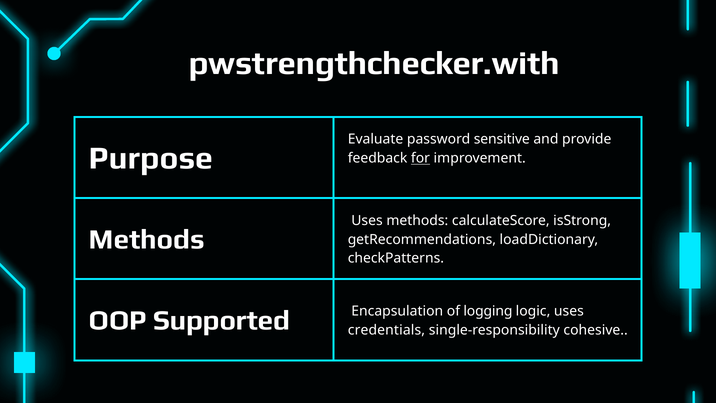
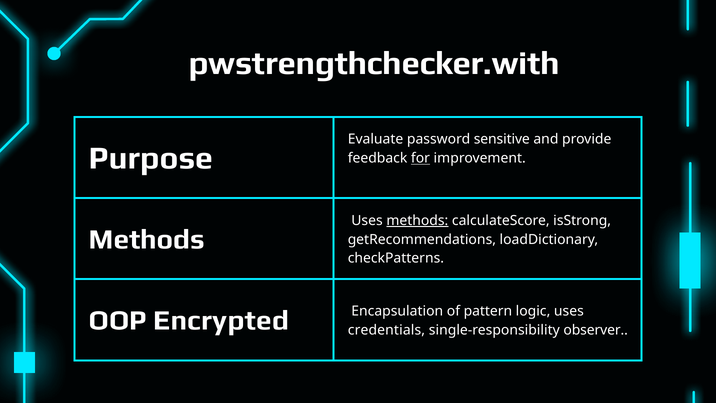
methods at (417, 220) underline: none -> present
Supported: Supported -> Encrypted
logging: logging -> pattern
cohesive: cohesive -> observer
